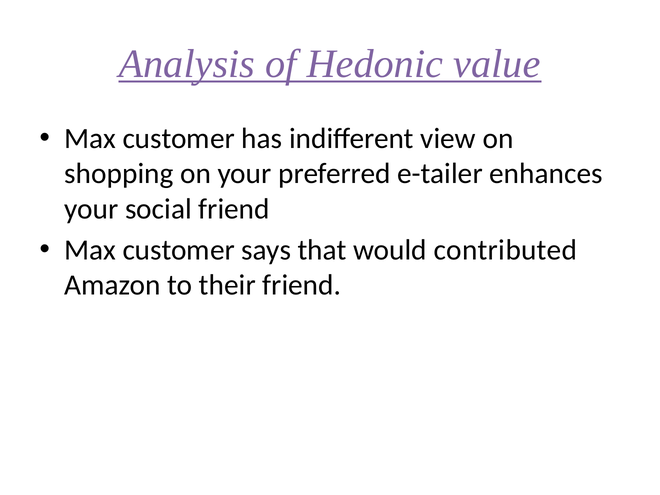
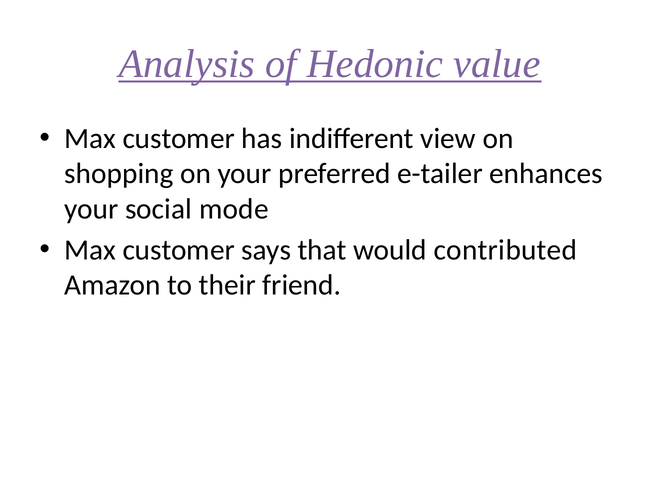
social friend: friend -> mode
